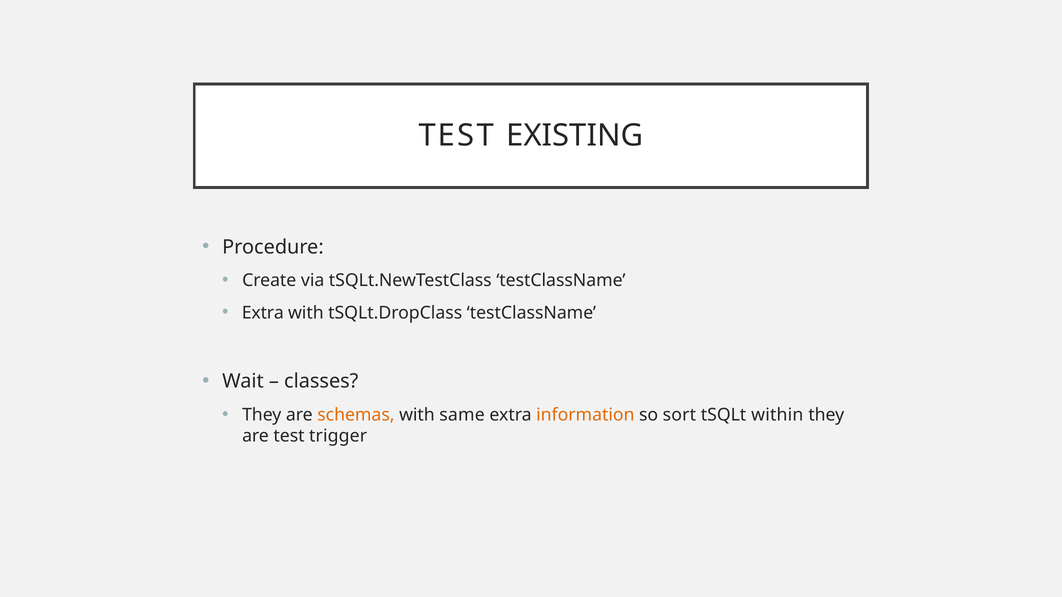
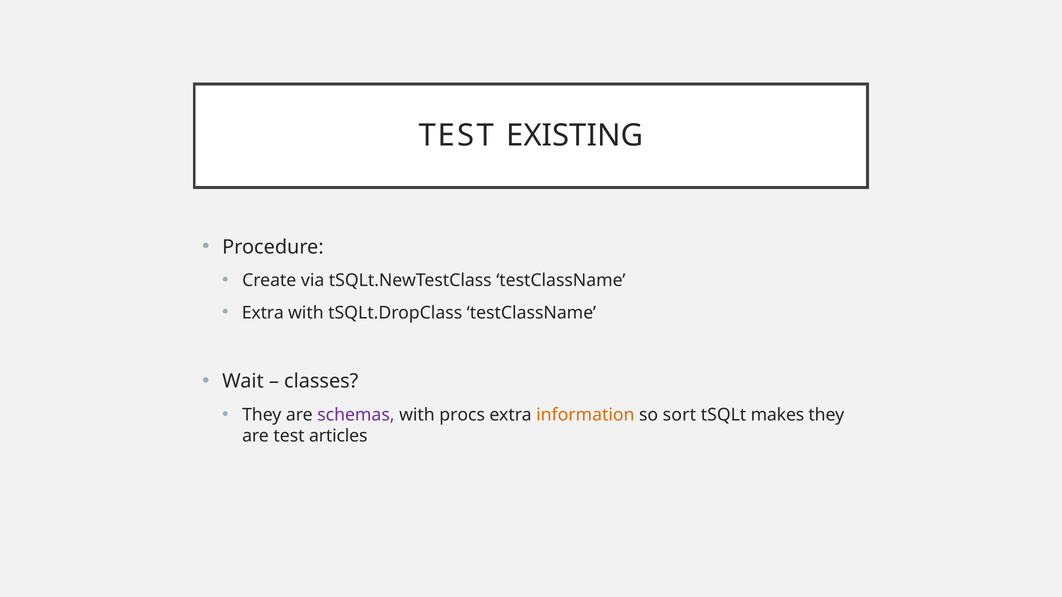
schemas colour: orange -> purple
same: same -> procs
within: within -> makes
trigger: trigger -> articles
